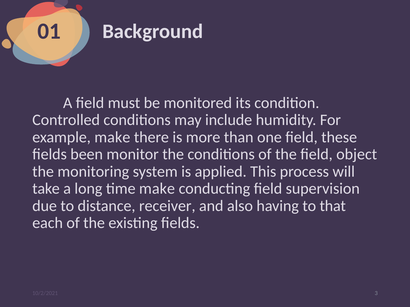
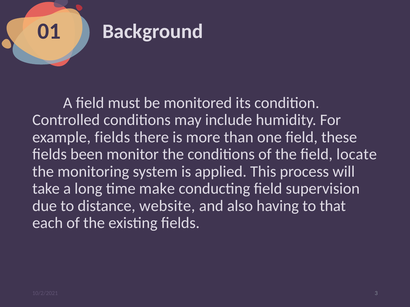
example make: make -> fields
object: object -> locate
receiver: receiver -> website
